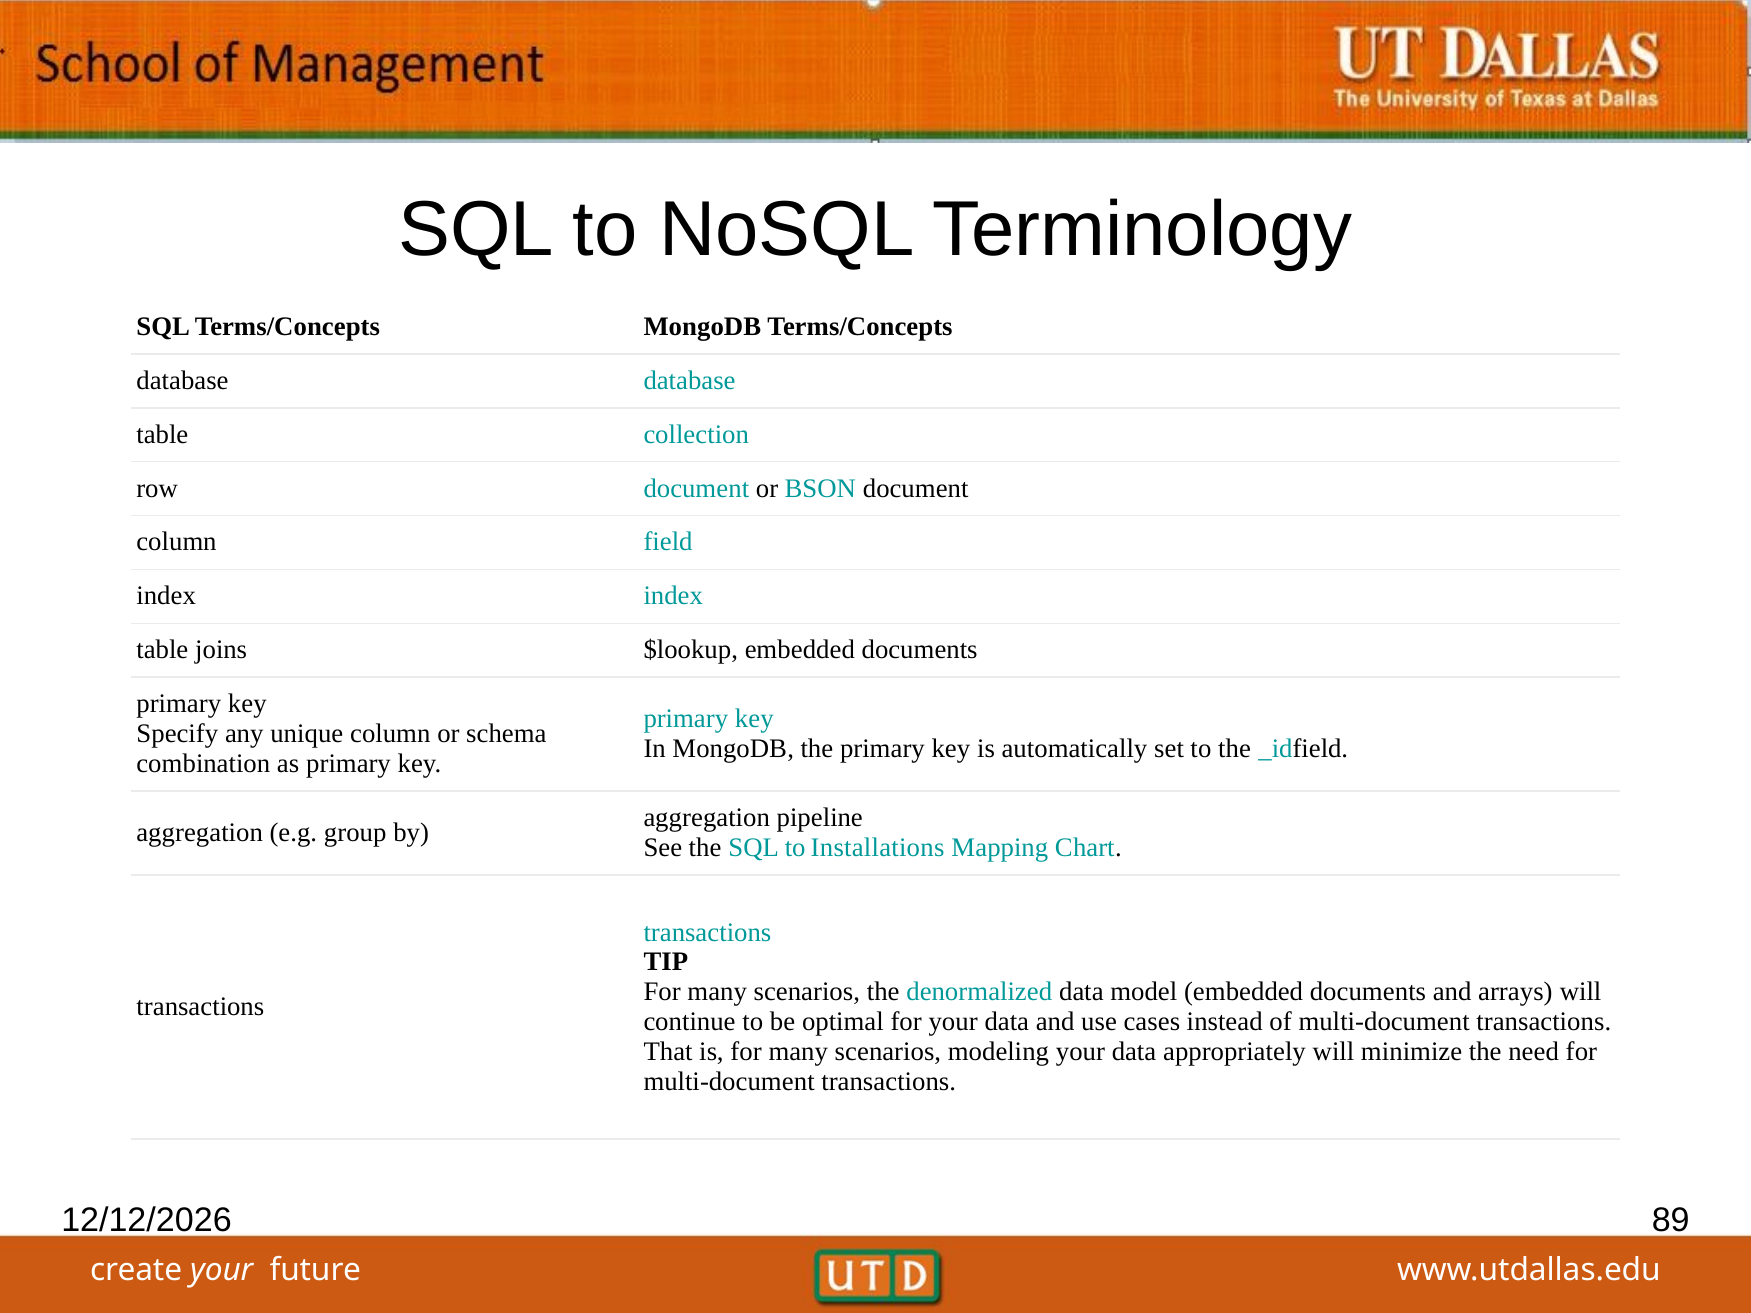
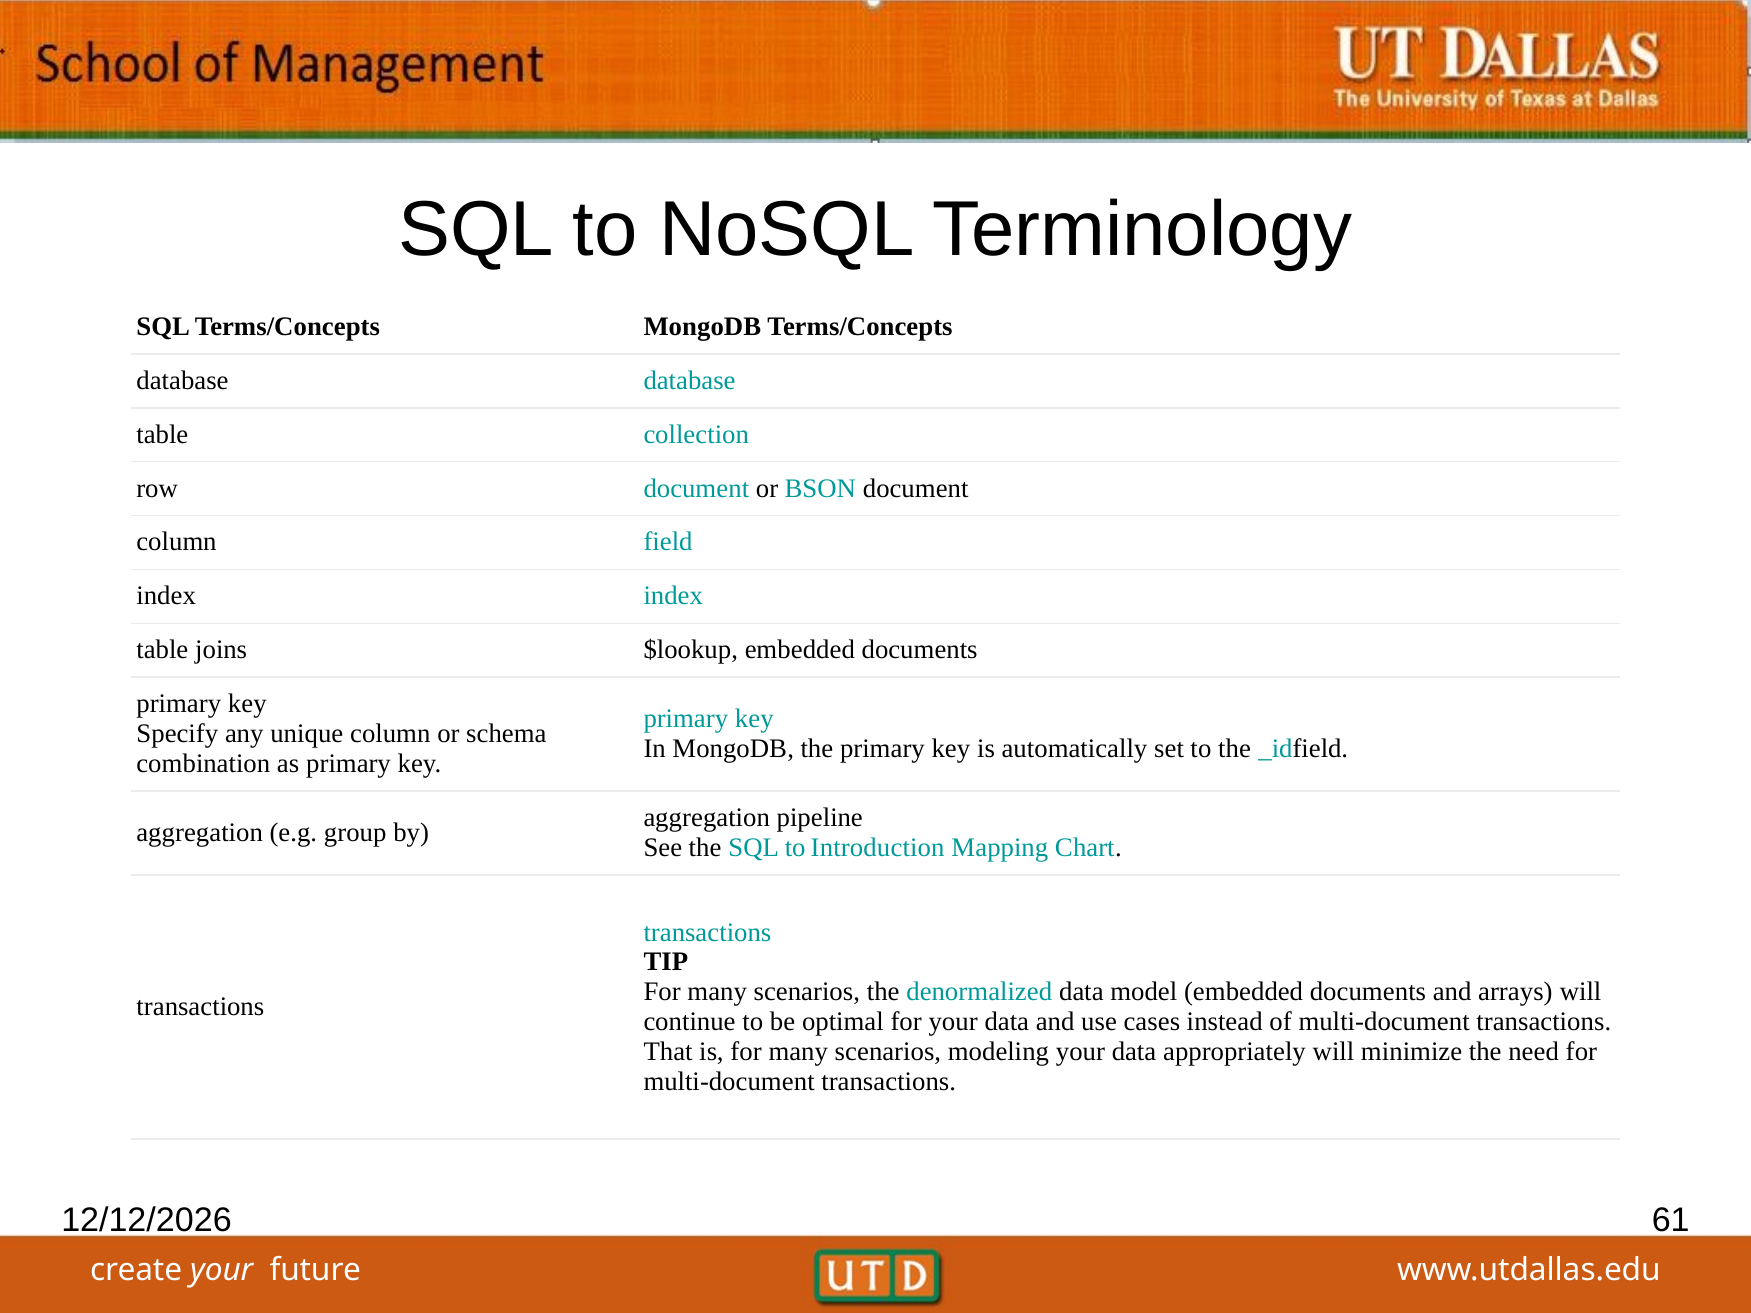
Installations: Installations -> Introduction
89: 89 -> 61
